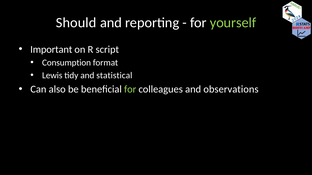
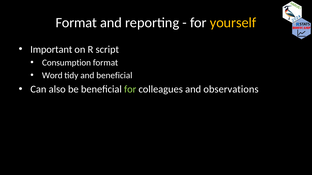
Should at (76, 23): Should -> Format
yourself colour: light green -> yellow
Lewis: Lewis -> Word
and statistical: statistical -> beneficial
